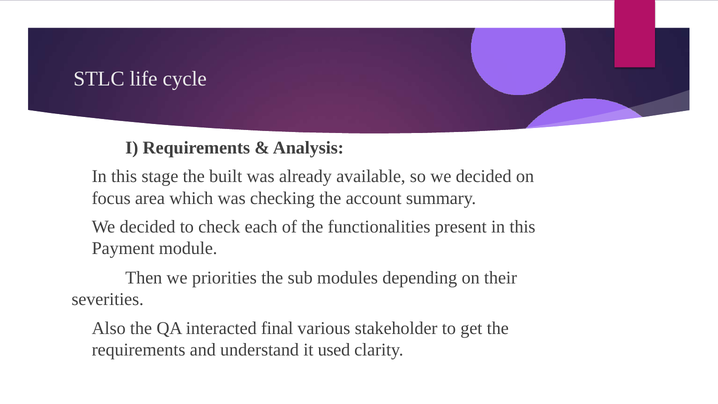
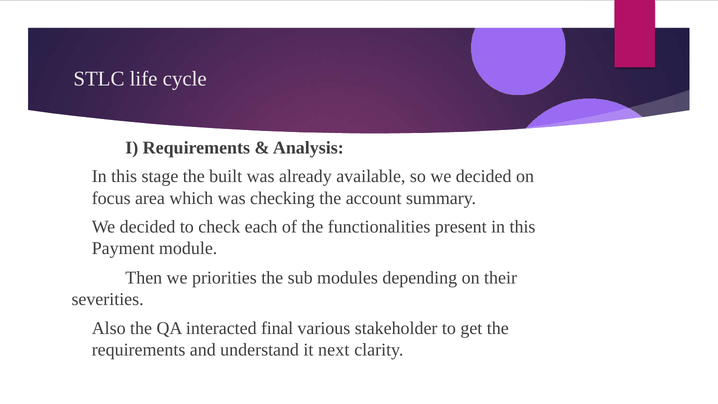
used: used -> next
